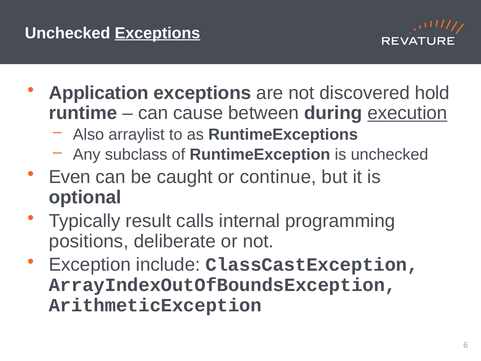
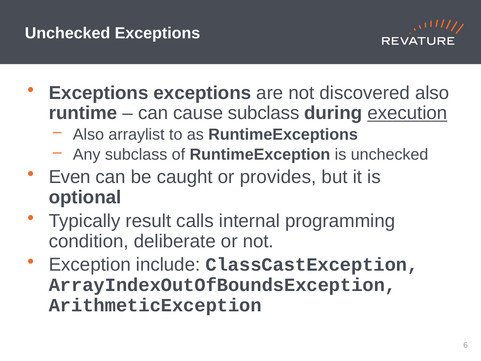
Exceptions at (157, 33) underline: present -> none
Application at (99, 93): Application -> Exceptions
discovered hold: hold -> also
cause between: between -> subclass
continue: continue -> provides
positions: positions -> condition
